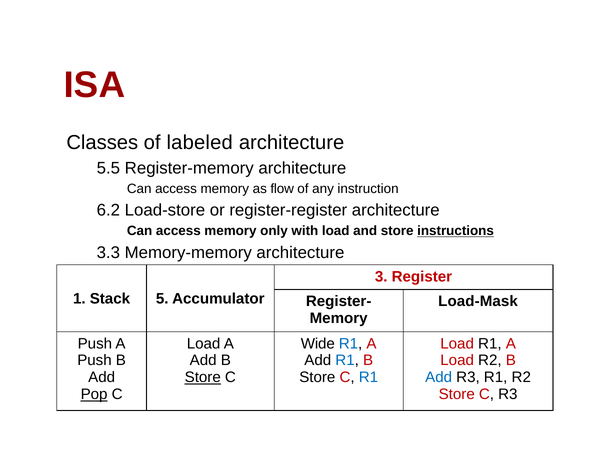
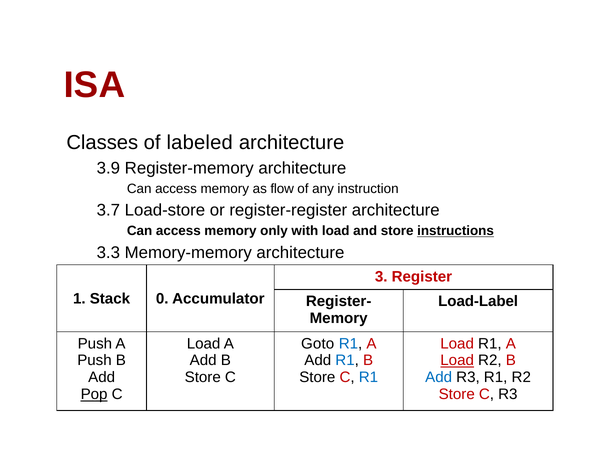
5.5: 5.5 -> 3.9
6.2: 6.2 -> 3.7
5: 5 -> 0
Load-Mask: Load-Mask -> Load-Label
Wide: Wide -> Goto
Load at (457, 360) underline: none -> present
Store at (203, 377) underline: present -> none
